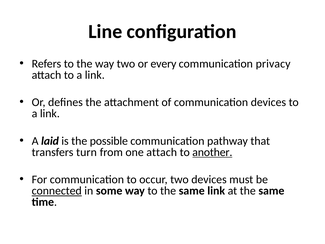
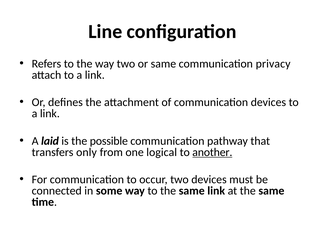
or every: every -> same
turn: turn -> only
one attach: attach -> logical
connected underline: present -> none
